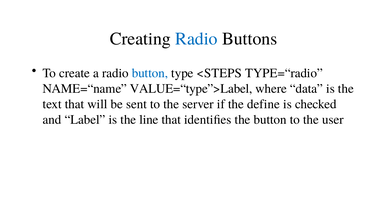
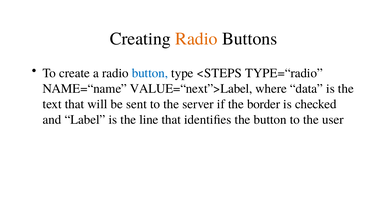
Radio at (196, 39) colour: blue -> orange
VALUE=“type”>Label: VALUE=“type”>Label -> VALUE=“next”>Label
define: define -> border
